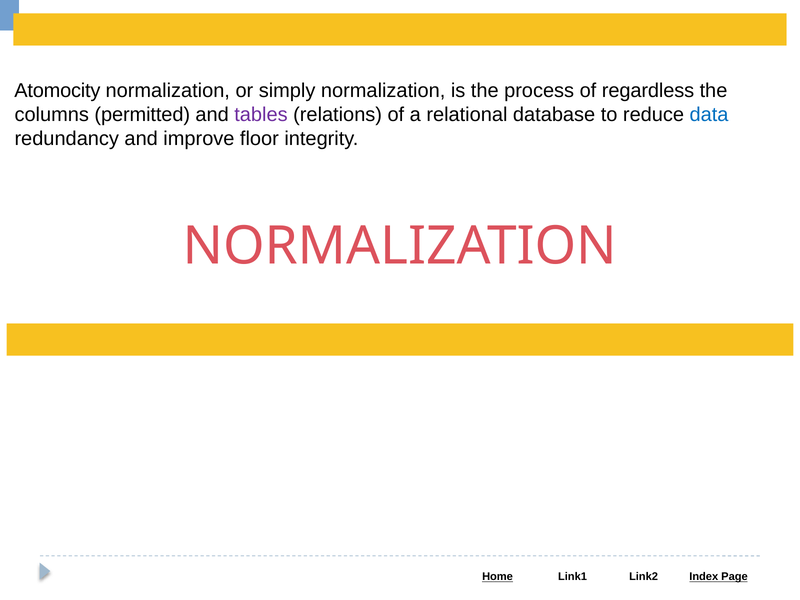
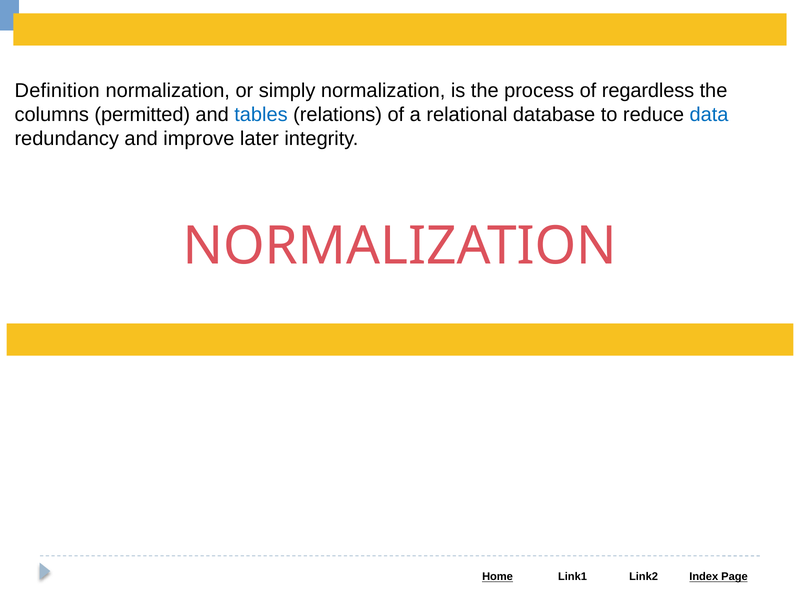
Atomocity: Atomocity -> Definition
tables colour: purple -> blue
floor: floor -> later
